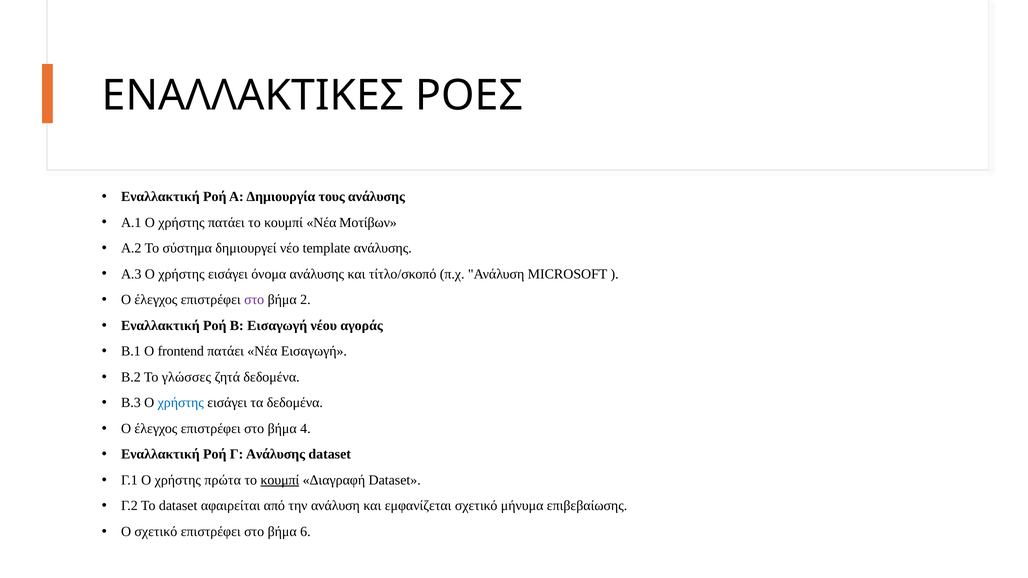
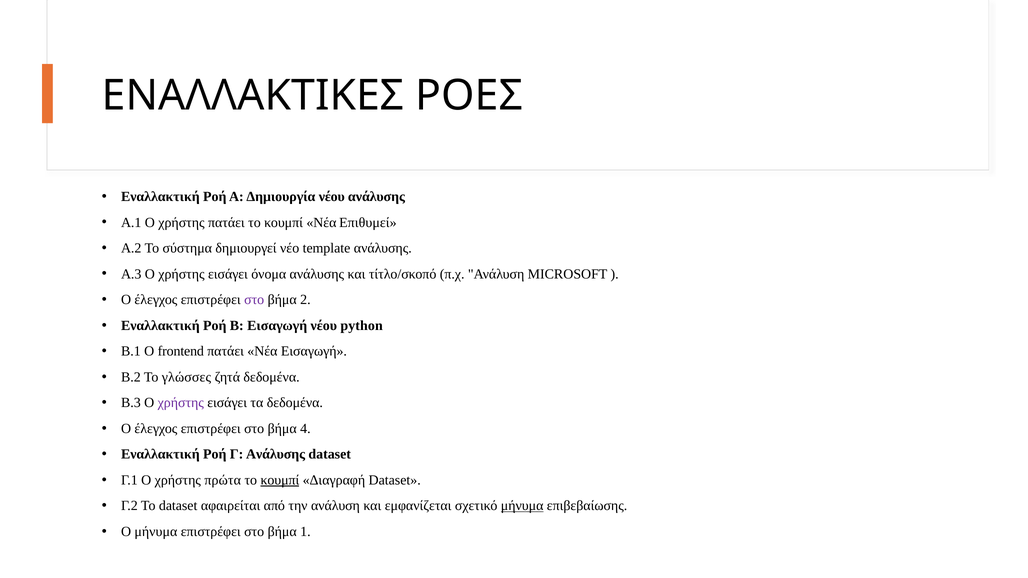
Δημιουργία τους: τους -> νέου
Μοτίβων: Μοτίβων -> Επιθυμεί
αγοράς: αγοράς -> python
χρήστης at (181, 403) colour: blue -> purple
μήνυμα at (522, 506) underline: none -> present
Ο σχετικό: σχετικό -> μήνυμα
6: 6 -> 1
